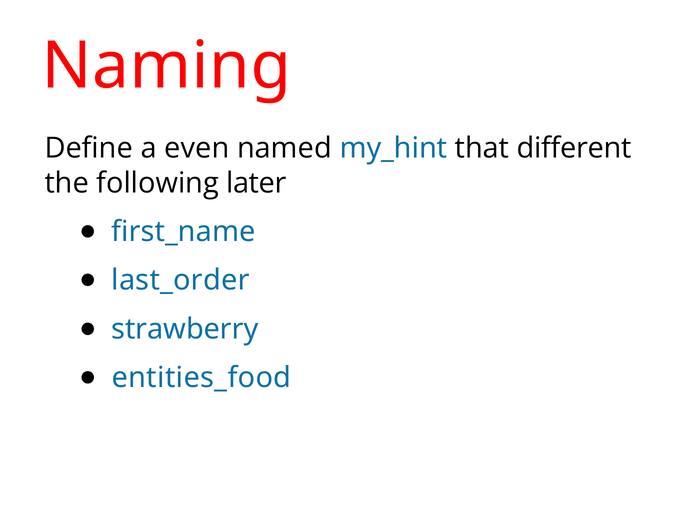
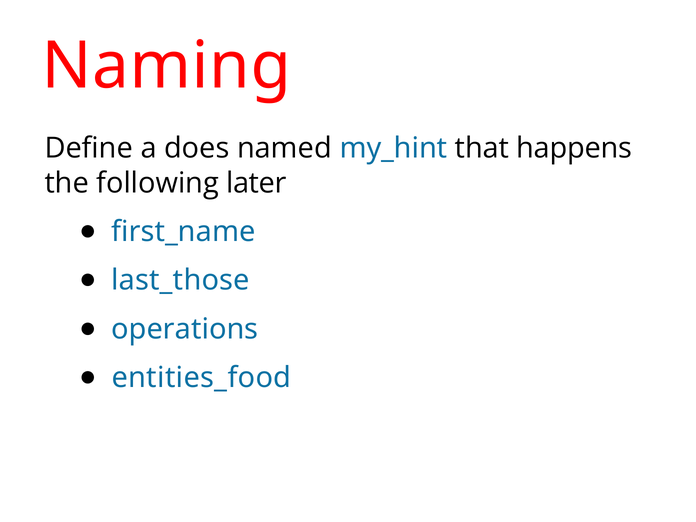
even: even -> does
different: different -> happens
last_order: last_order -> last_those
strawberry: strawberry -> operations
